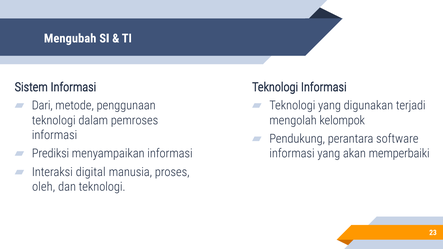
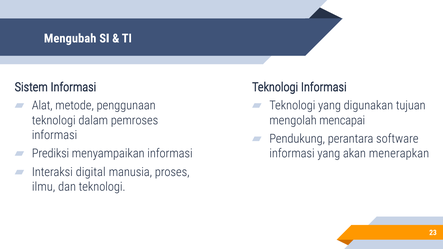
Dari: Dari -> Alat
terjadi: terjadi -> tujuan
kelompok: kelompok -> mencapai
memperbaiki: memperbaiki -> menerapkan
oleh: oleh -> ilmu
